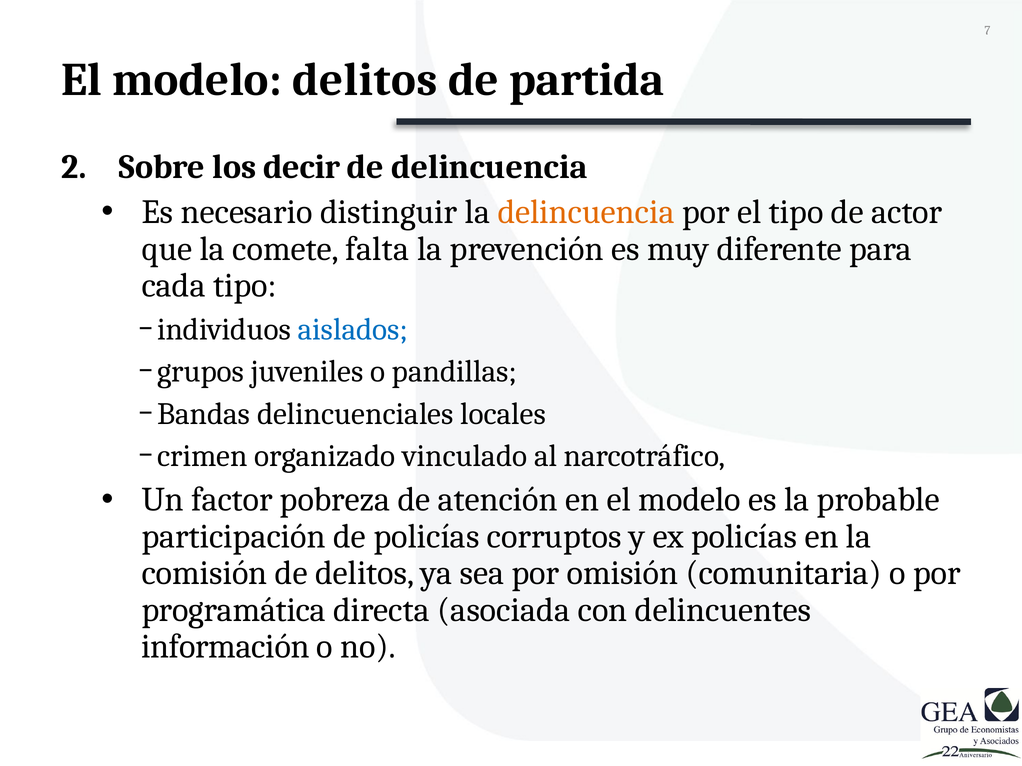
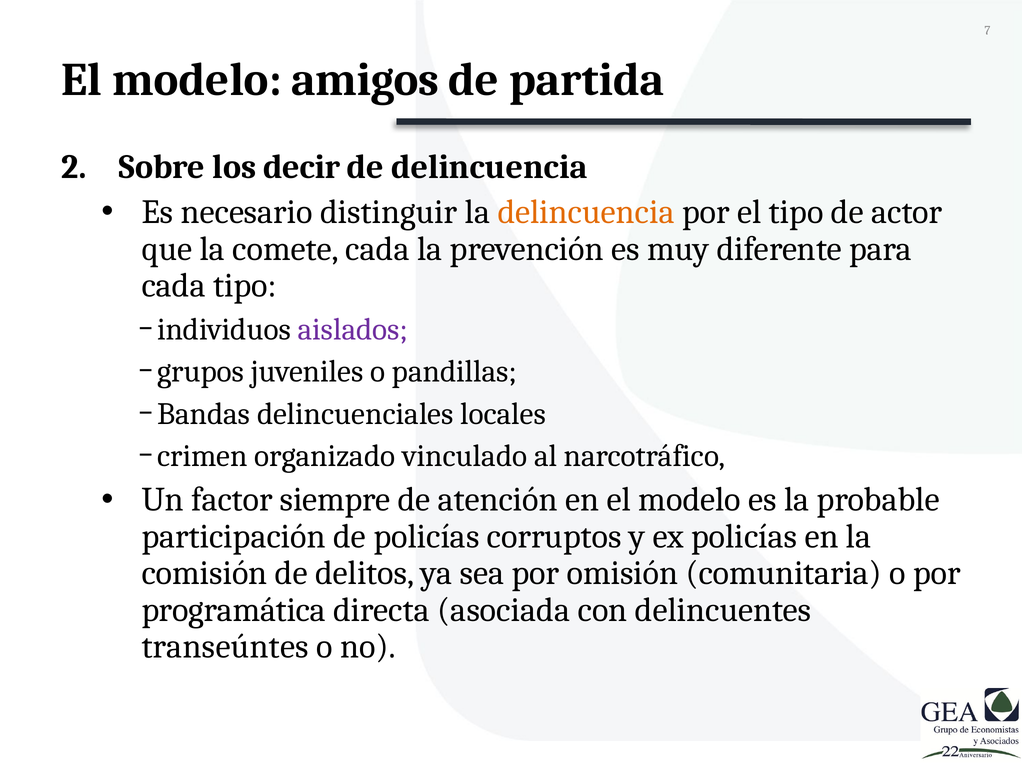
modelo delitos: delitos -> amigos
comete falta: falta -> cada
aislados colour: blue -> purple
pobreza: pobreza -> siempre
información: información -> transeúntes
